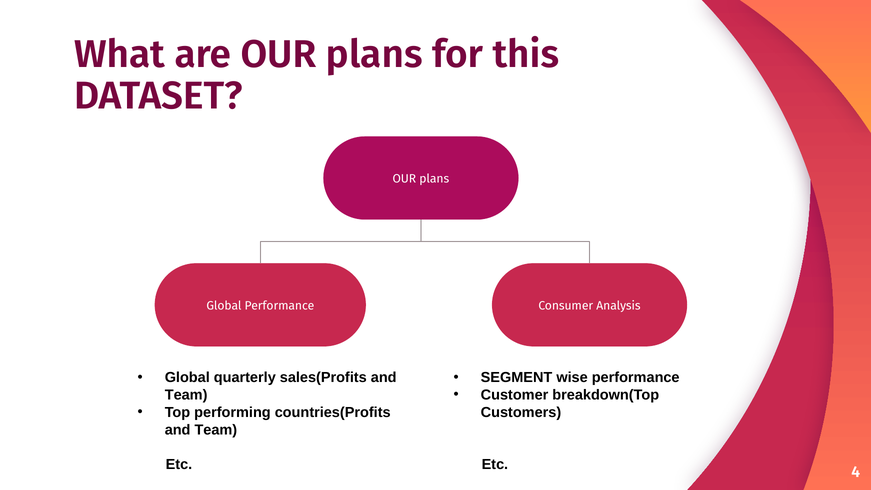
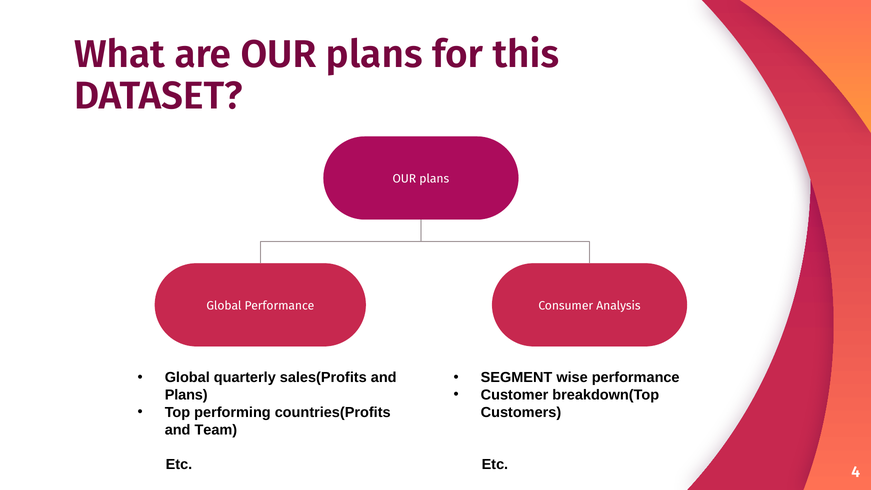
Team at (186, 395): Team -> Plans
